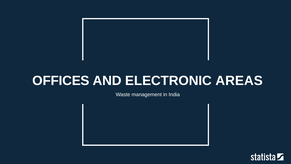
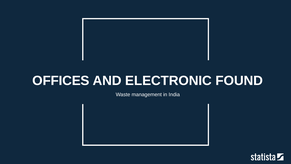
AREAS: AREAS -> FOUND
